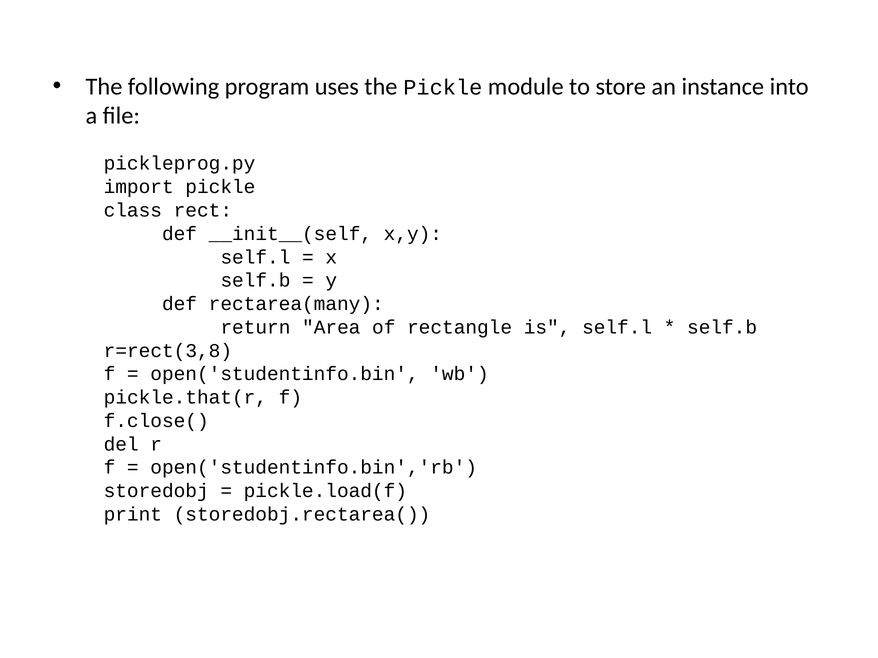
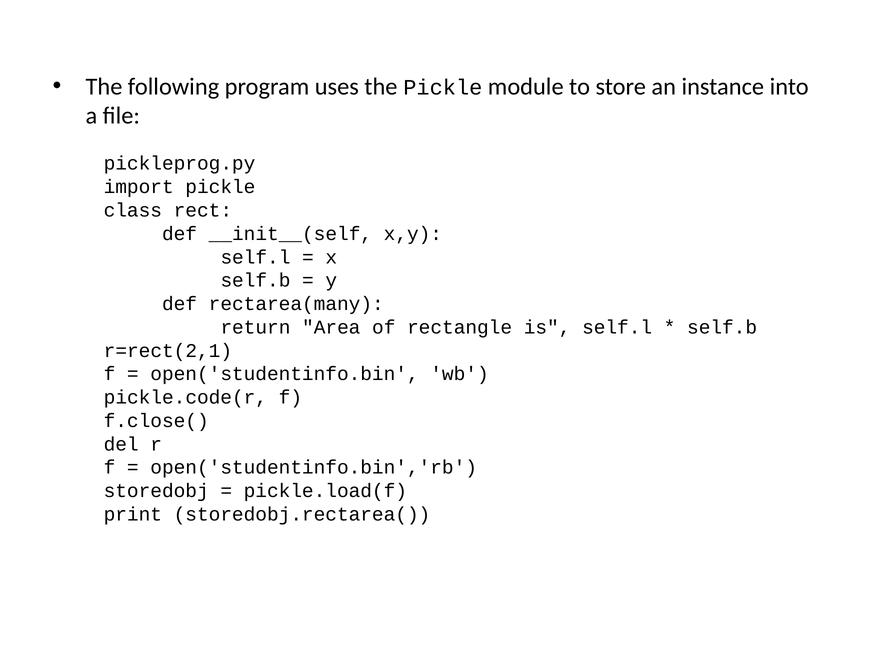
r=rect(3,8: r=rect(3,8 -> r=rect(2,1
pickle.that(r: pickle.that(r -> pickle.code(r
